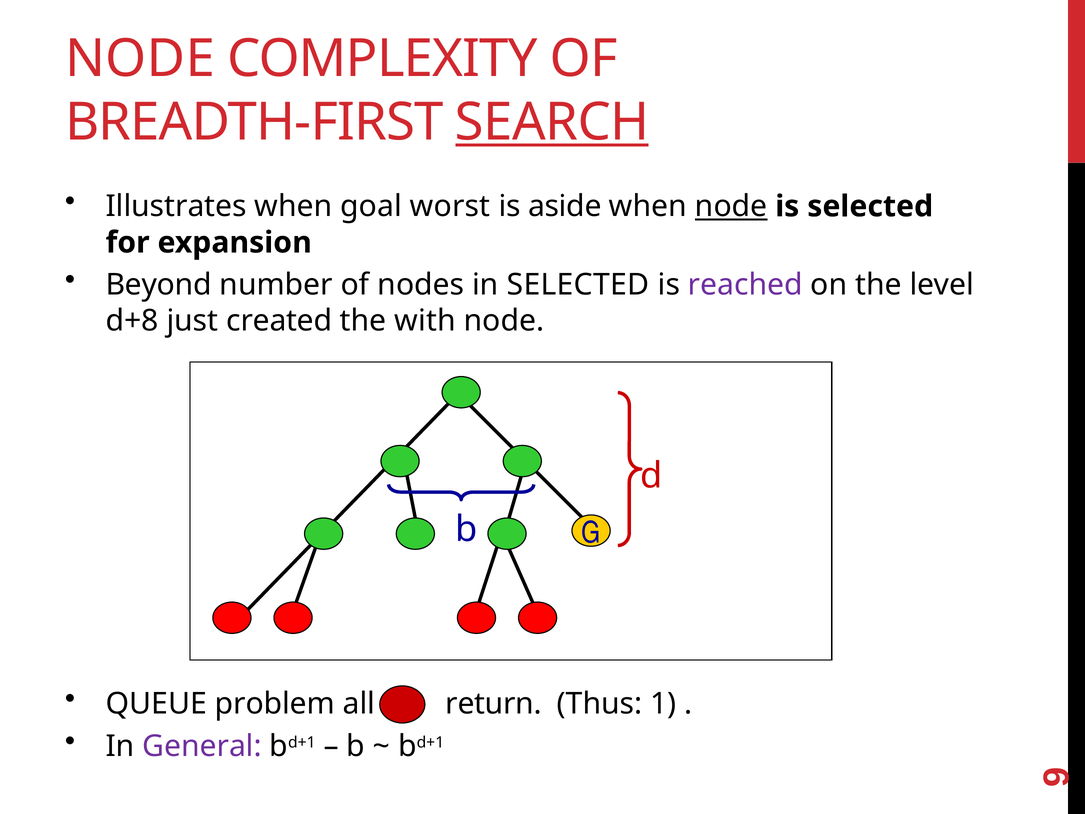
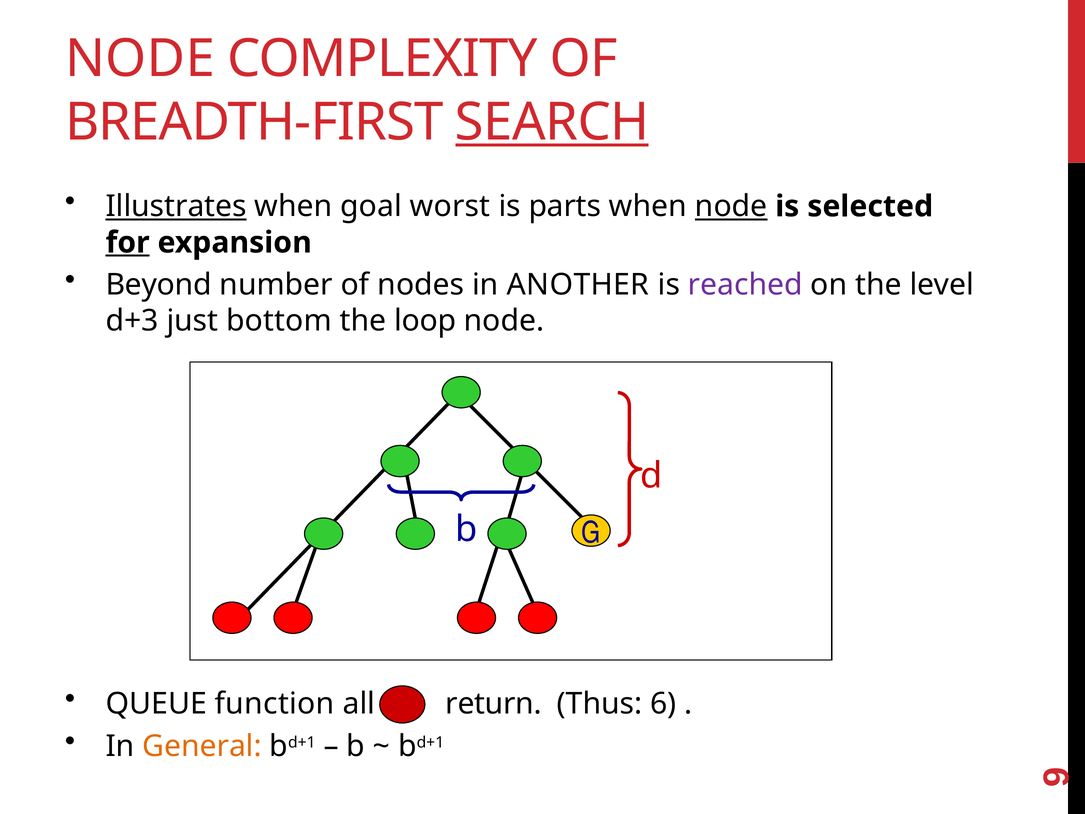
Illustrates underline: none -> present
aside: aside -> parts
for underline: none -> present
in SELECTED: SELECTED -> ANOTHER
d+8: d+8 -> d+3
created: created -> bottom
with: with -> loop
problem: problem -> function
1: 1 -> 6
General colour: purple -> orange
